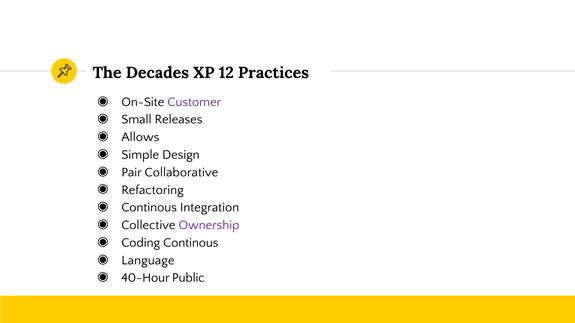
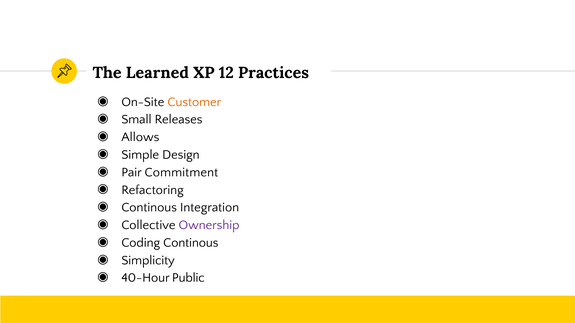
Decades: Decades -> Learned
Customer colour: purple -> orange
Collaborative: Collaborative -> Commitment
Language: Language -> Simplicity
